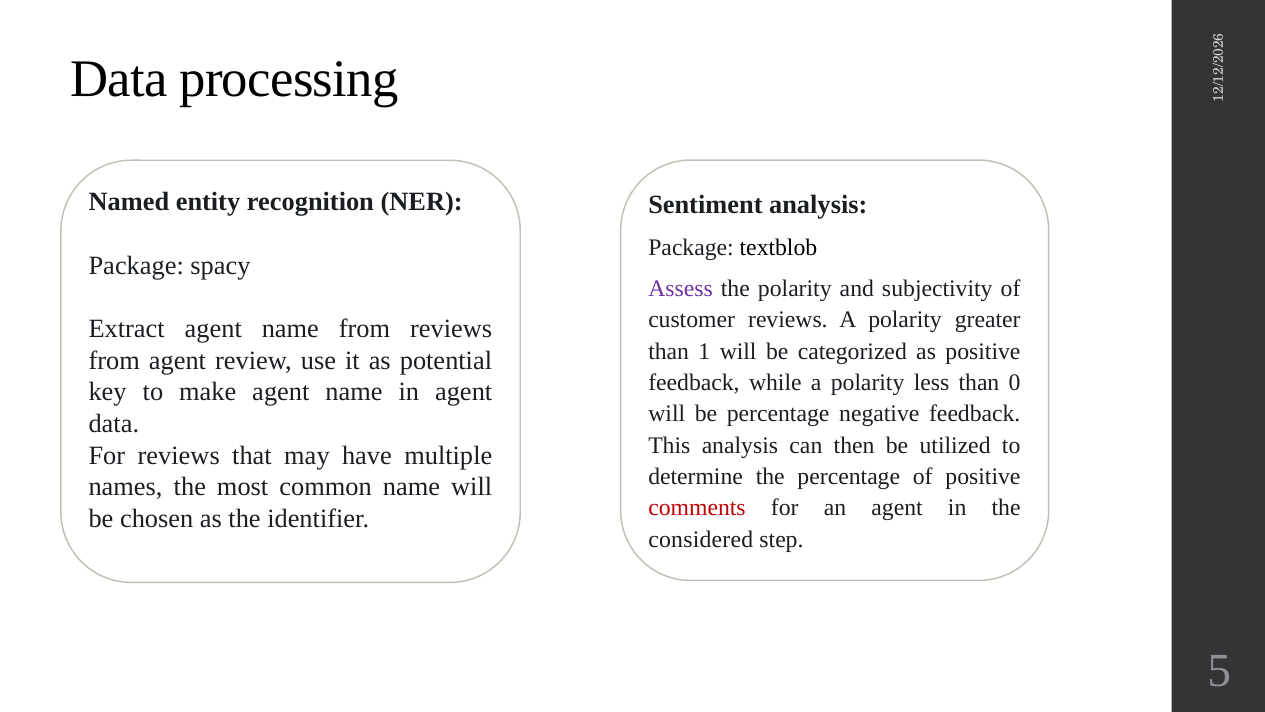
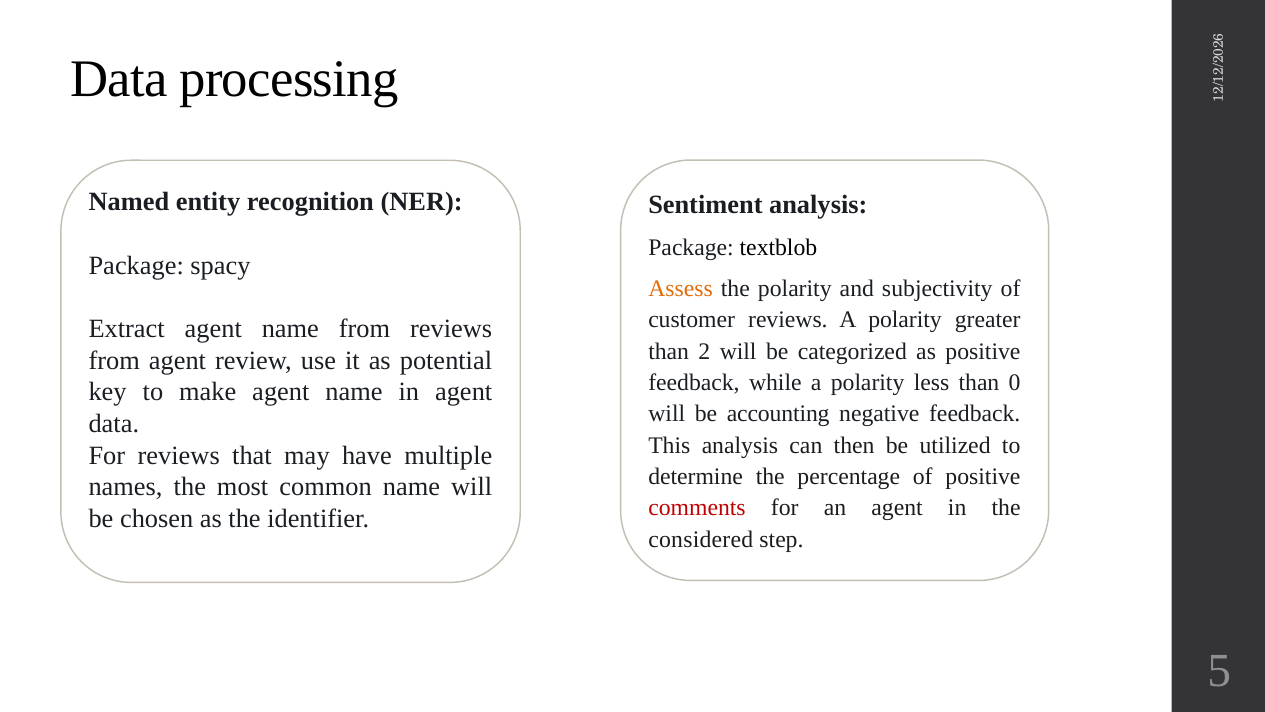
Assess colour: purple -> orange
than 1: 1 -> 2
be percentage: percentage -> accounting
